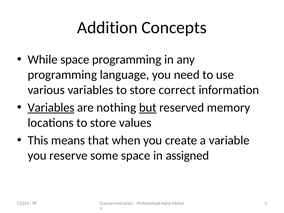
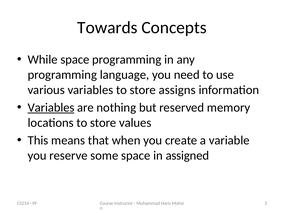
Addition: Addition -> Towards
correct: correct -> assigns
but underline: present -> none
